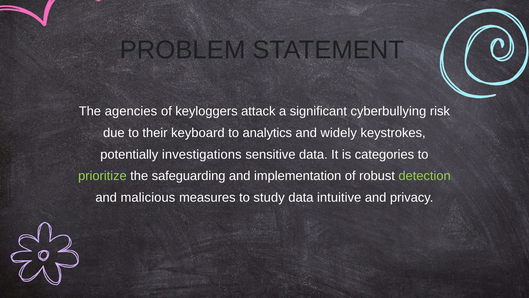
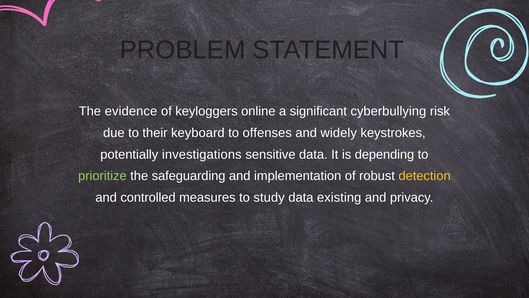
agencies: agencies -> evidence
attack: attack -> online
analytics: analytics -> offenses
categories: categories -> depending
detection colour: light green -> yellow
malicious: malicious -> controlled
intuitive: intuitive -> existing
